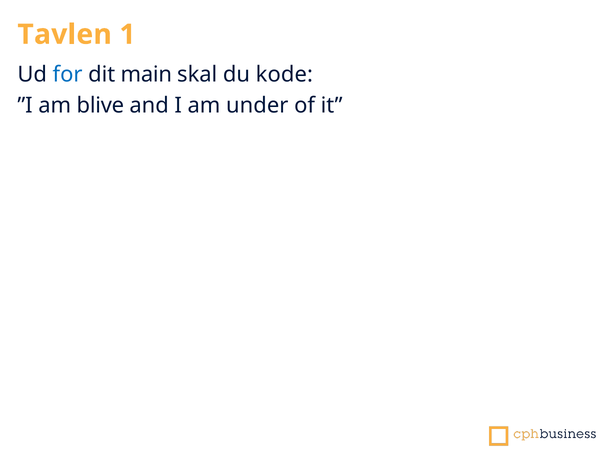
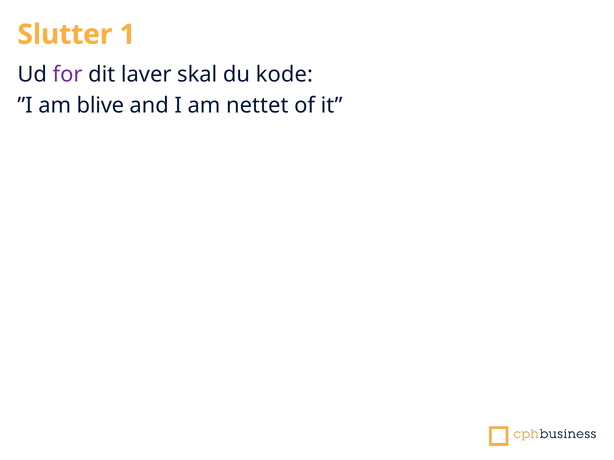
Tavlen: Tavlen -> Slutter
for colour: blue -> purple
main: main -> laver
under: under -> nettet
